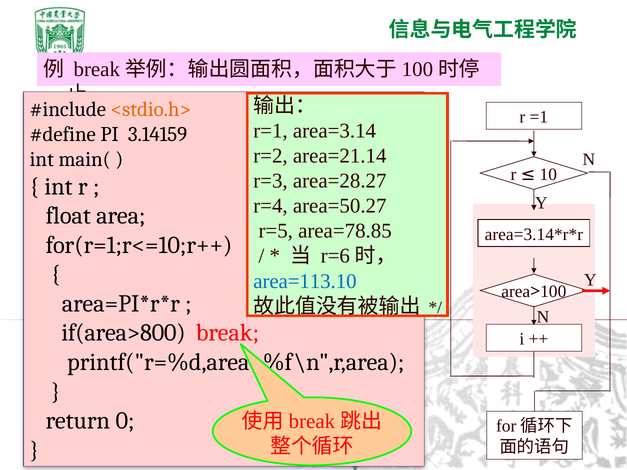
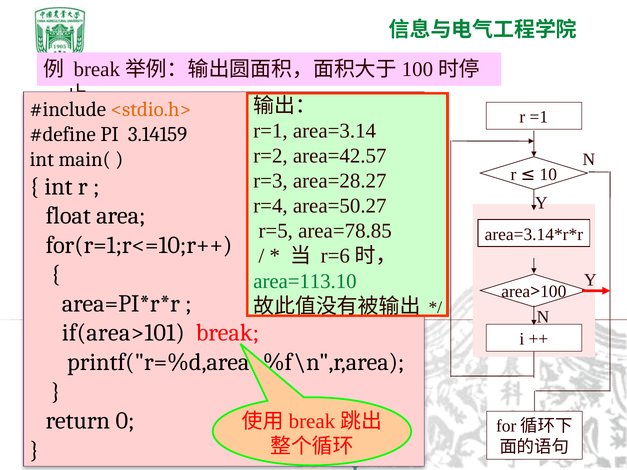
area=21.14: area=21.14 -> area=42.57
area=113.10 colour: blue -> green
if(area>800: if(area>800 -> if(area>101
